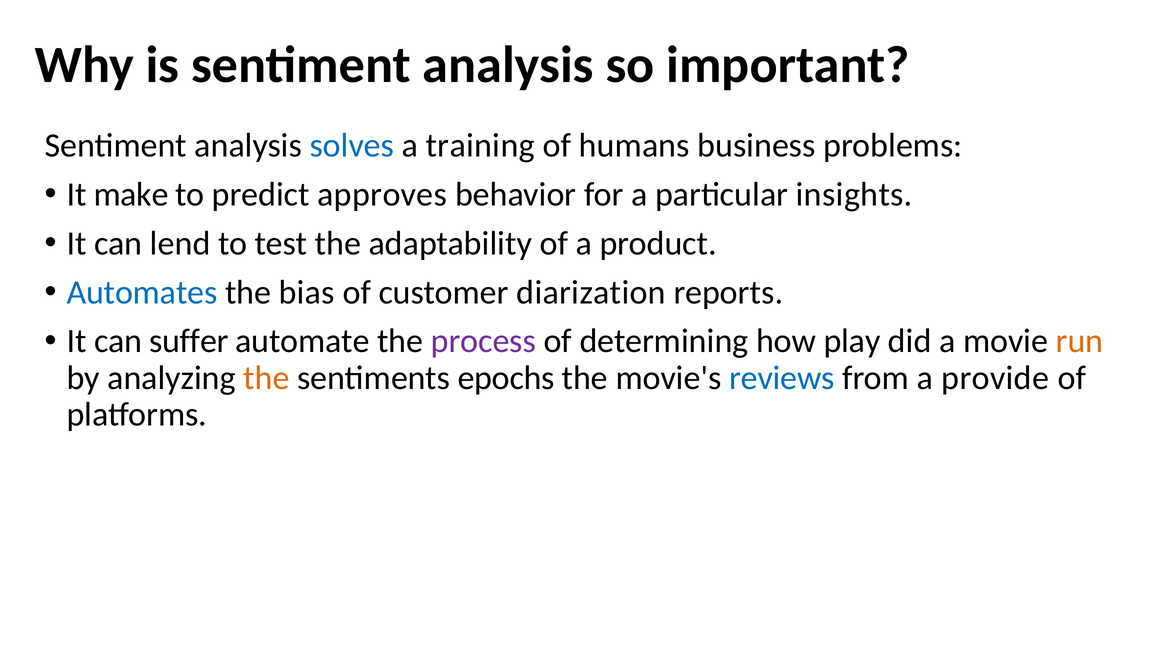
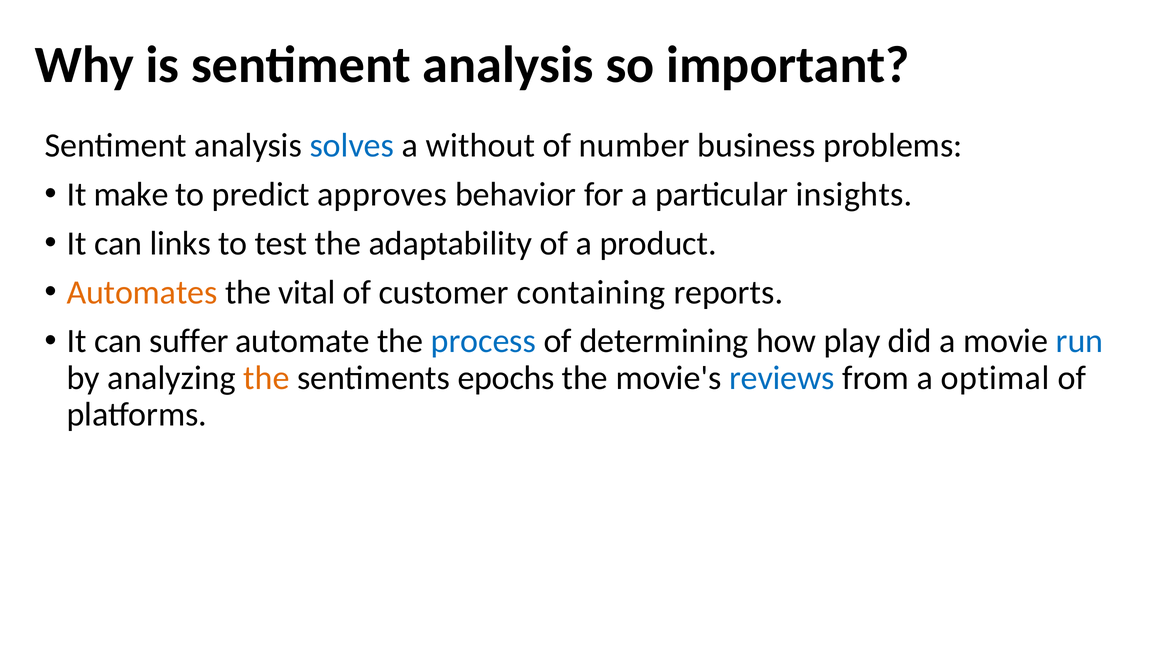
training: training -> without
humans: humans -> number
lend: lend -> links
Automates colour: blue -> orange
bias: bias -> vital
diarization: diarization -> containing
process colour: purple -> blue
run colour: orange -> blue
provide: provide -> optimal
